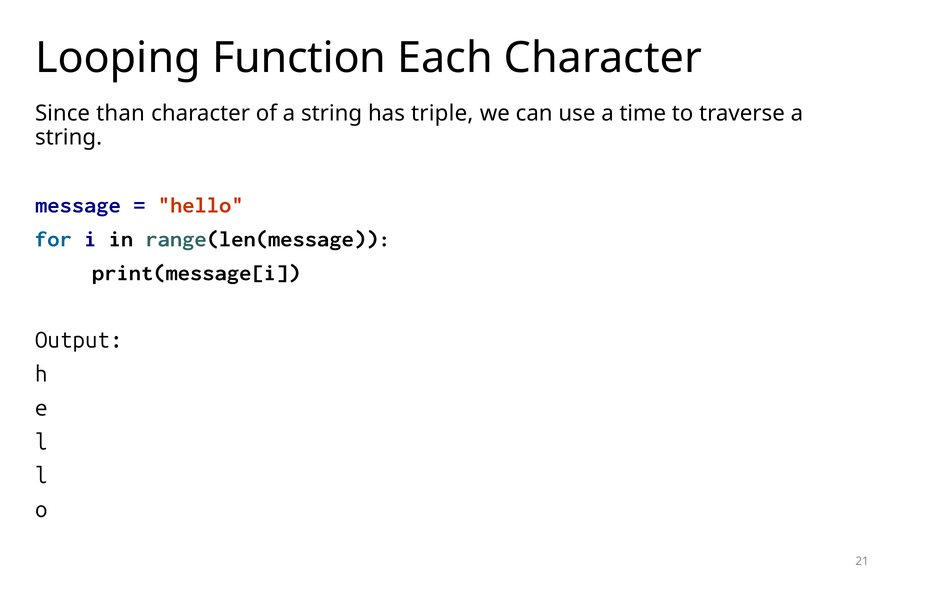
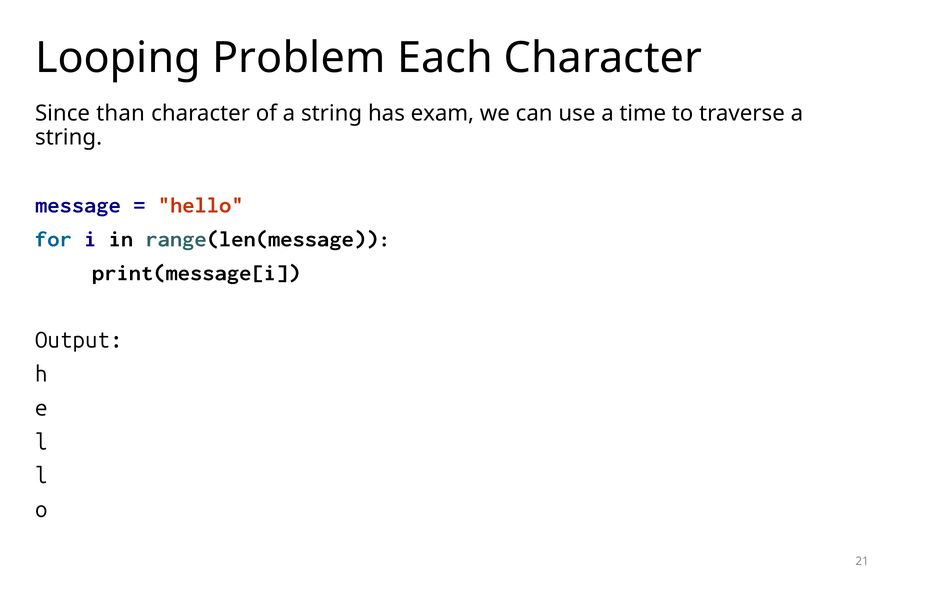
Function: Function -> Problem
triple: triple -> exam
